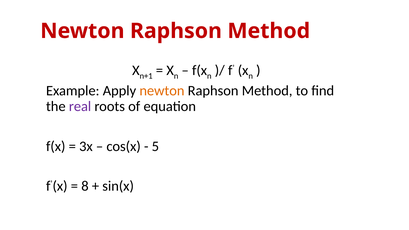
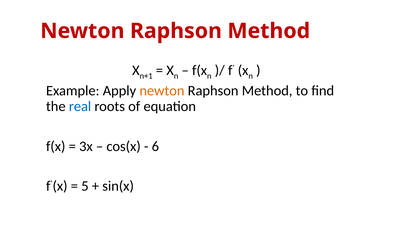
real colour: purple -> blue
5: 5 -> 6
8: 8 -> 5
